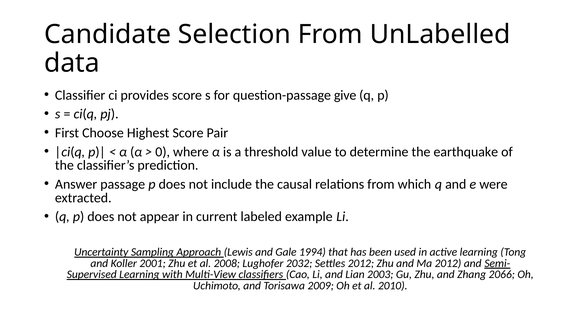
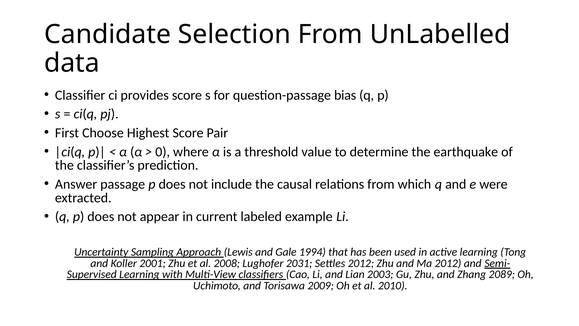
give: give -> bias
2032: 2032 -> 2031
2066: 2066 -> 2089
